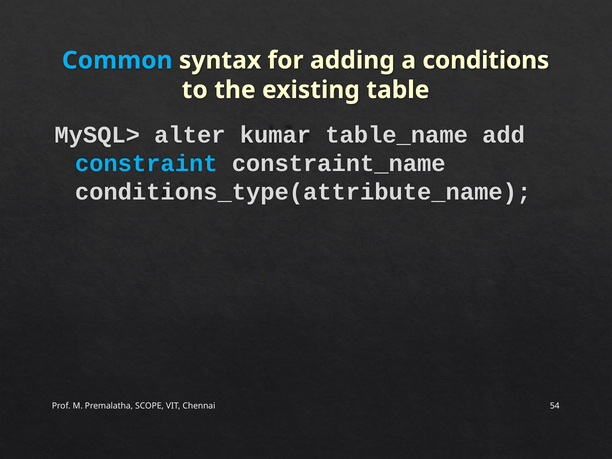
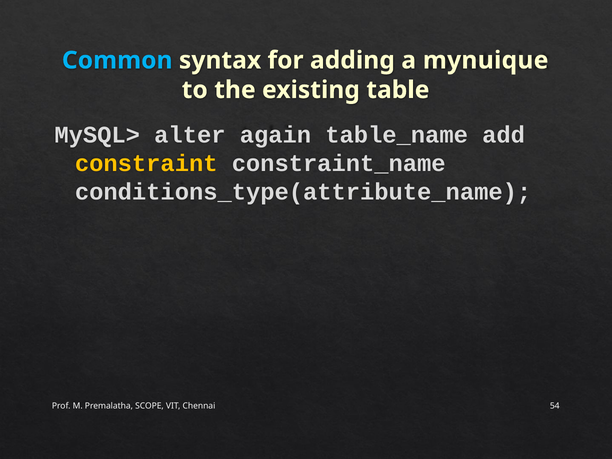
conditions: conditions -> mynuique
kumar: kumar -> again
constraint colour: light blue -> yellow
